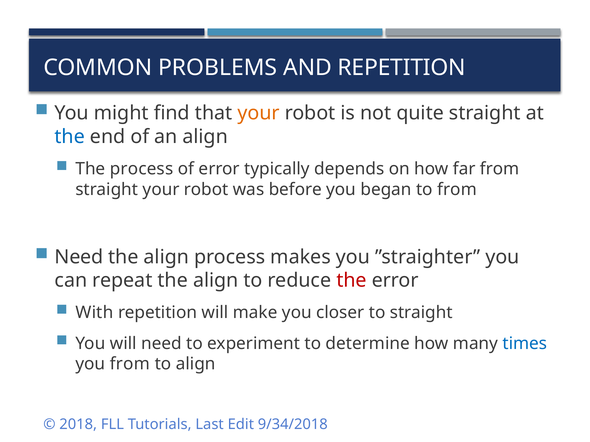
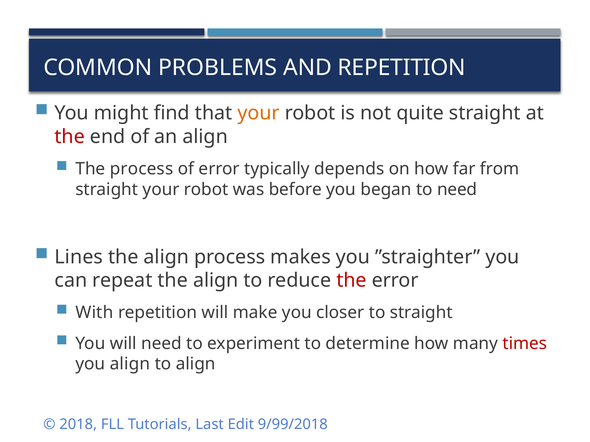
the at (70, 137) colour: blue -> red
to from: from -> need
Need at (79, 257): Need -> Lines
times colour: blue -> red
you from: from -> align
9/34/2018: 9/34/2018 -> 9/99/2018
